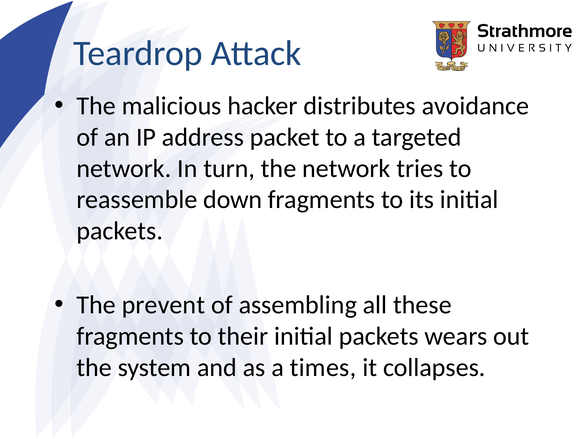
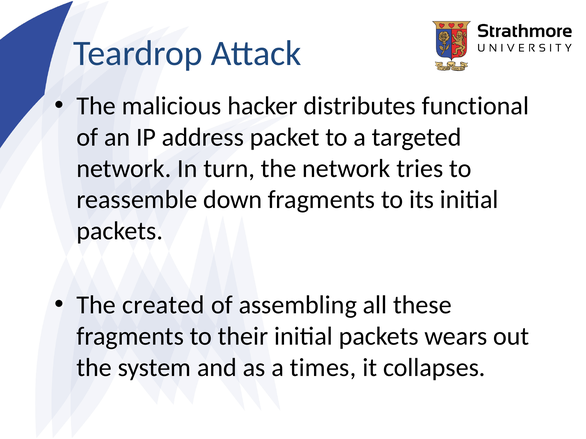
avoidance: avoidance -> functional
prevent: prevent -> created
